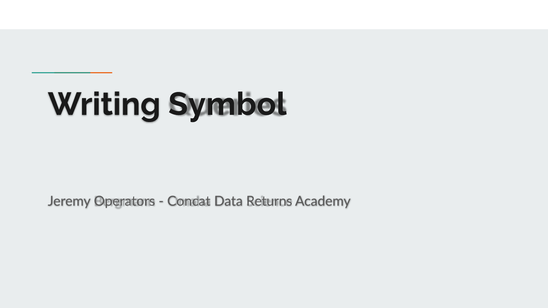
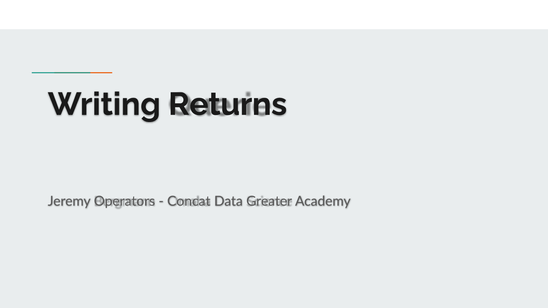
Symbol: Symbol -> Returns
Returns: Returns -> Greater
